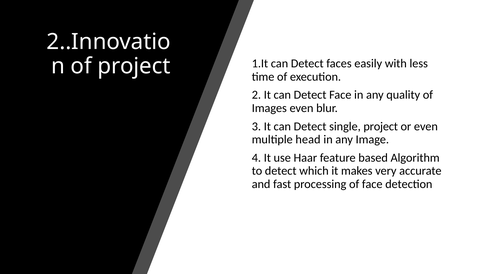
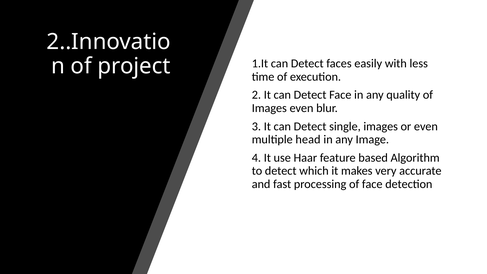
single project: project -> images
